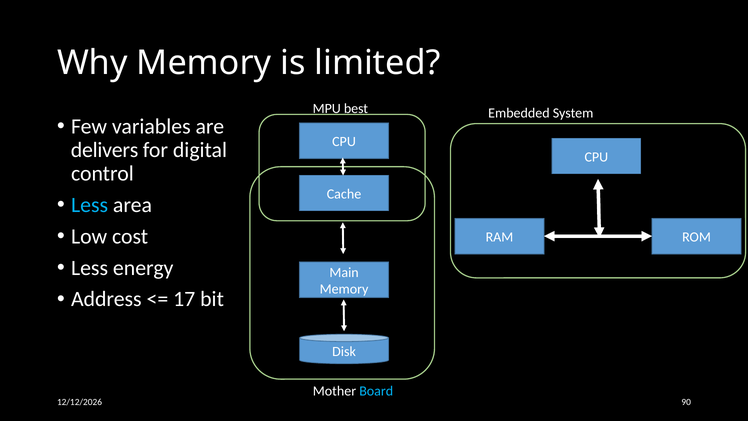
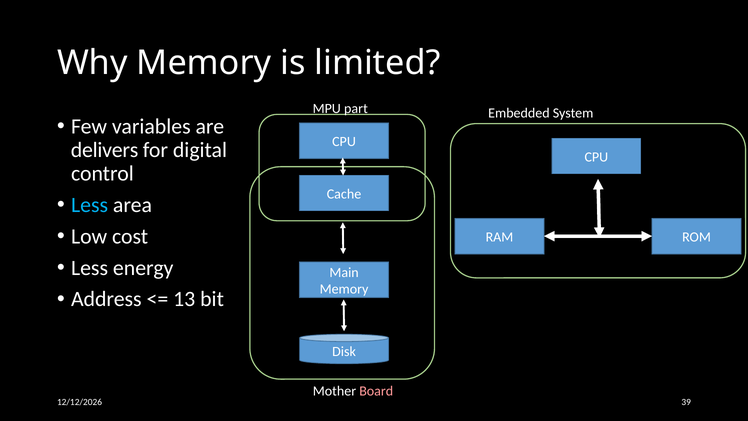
best: best -> part
17: 17 -> 13
Board colour: light blue -> pink
90: 90 -> 39
